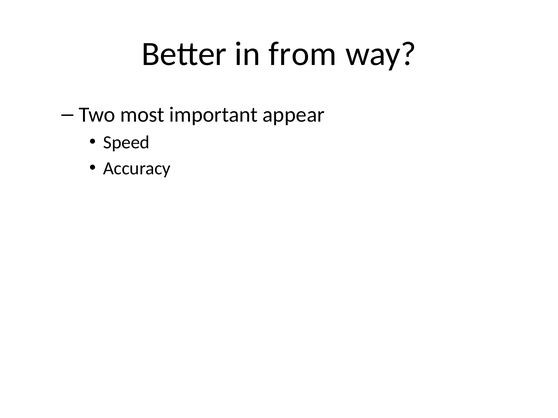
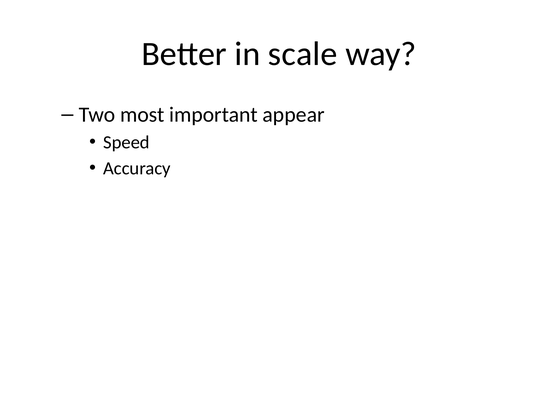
from: from -> scale
